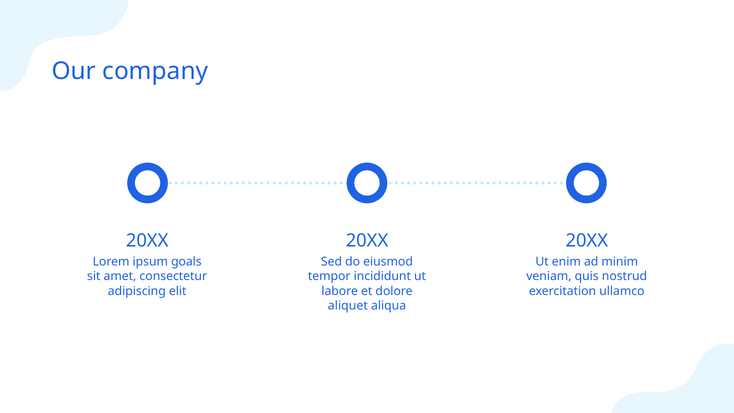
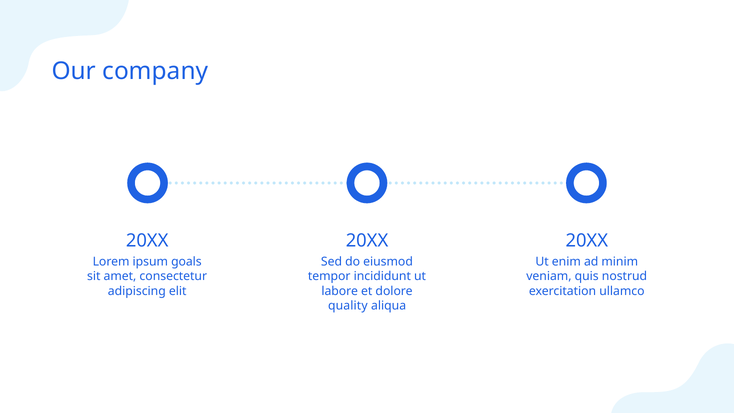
aliquet: aliquet -> quality
